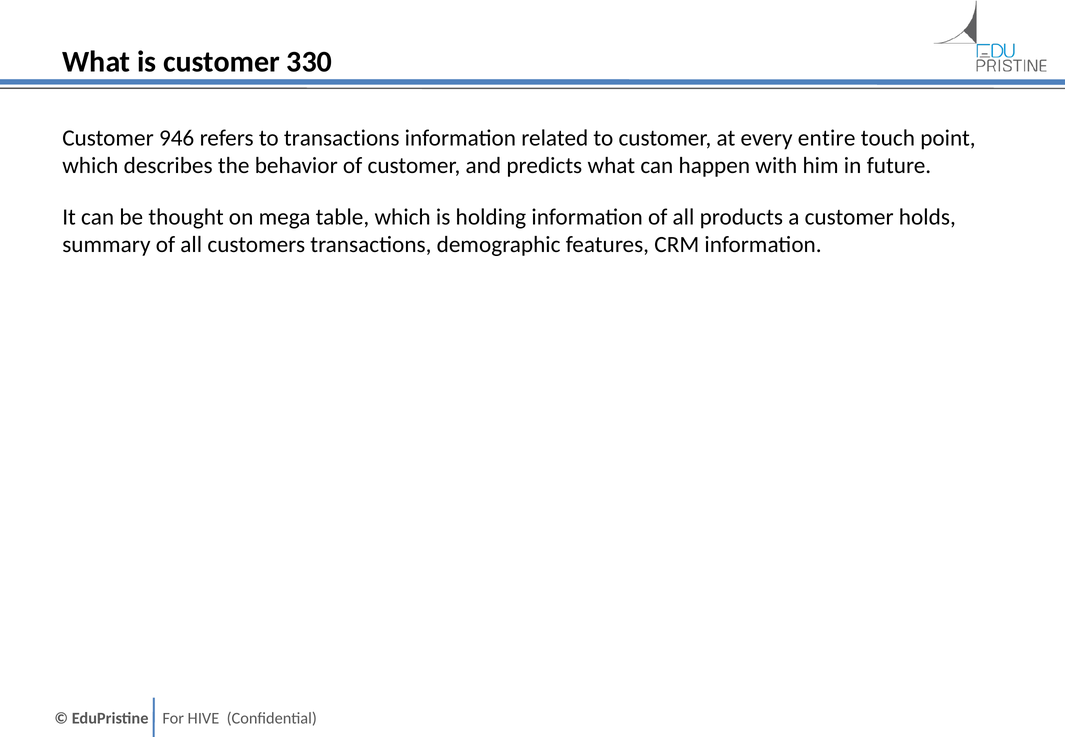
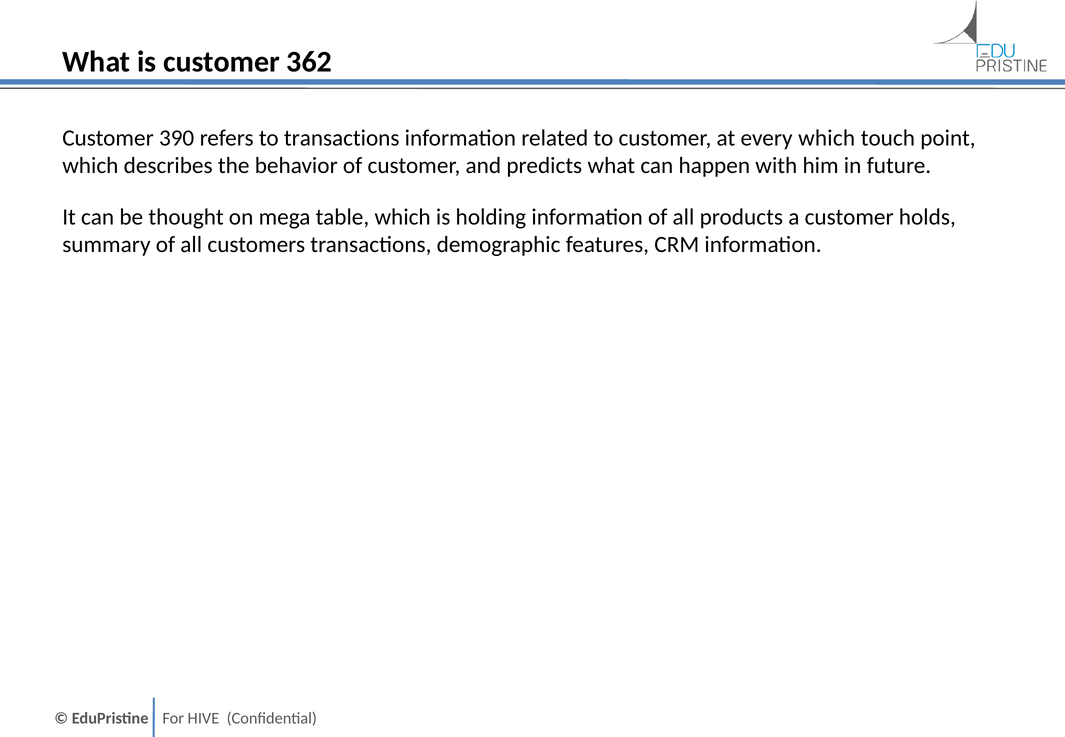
330: 330 -> 362
946: 946 -> 390
every entire: entire -> which
